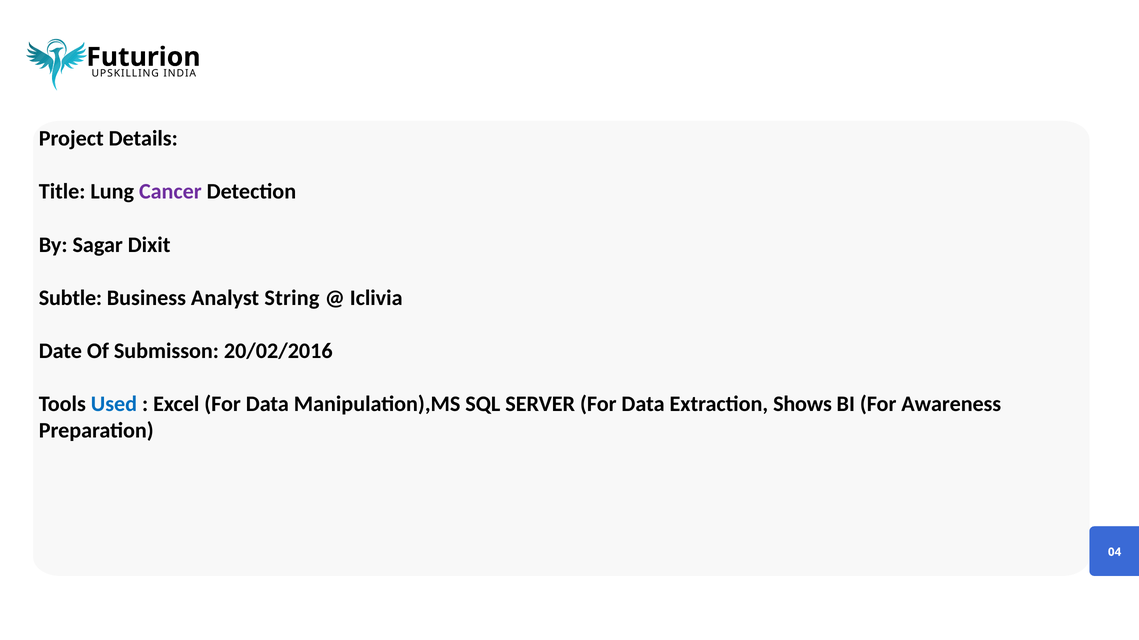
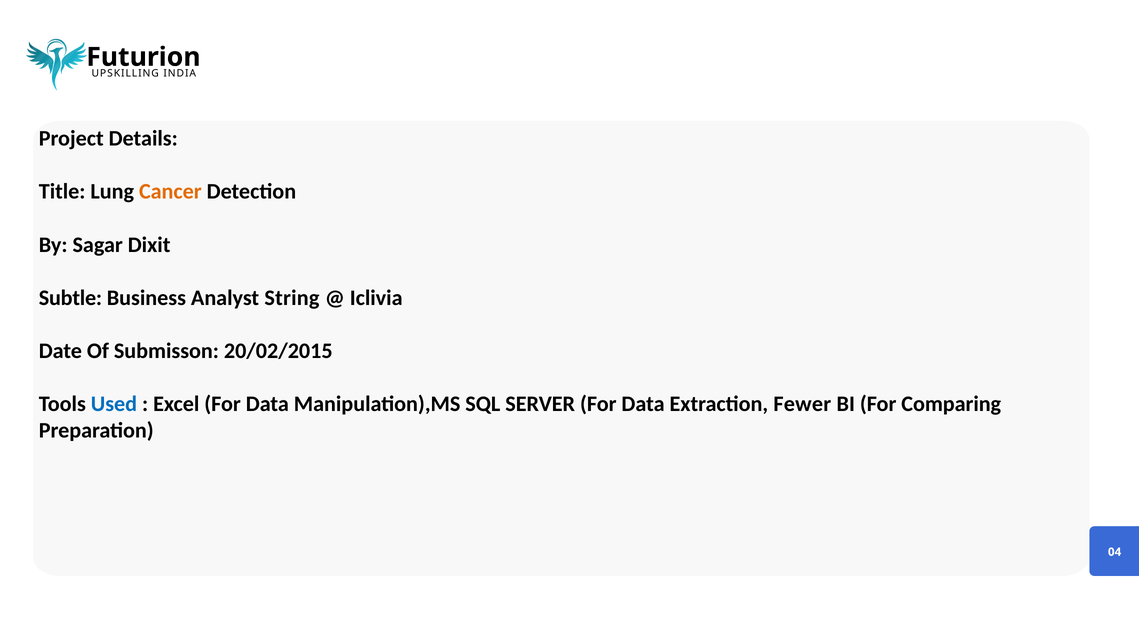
Cancer colour: purple -> orange
20/02/2016: 20/02/2016 -> 20/02/2015
Shows: Shows -> Fewer
Awareness: Awareness -> Comparing
